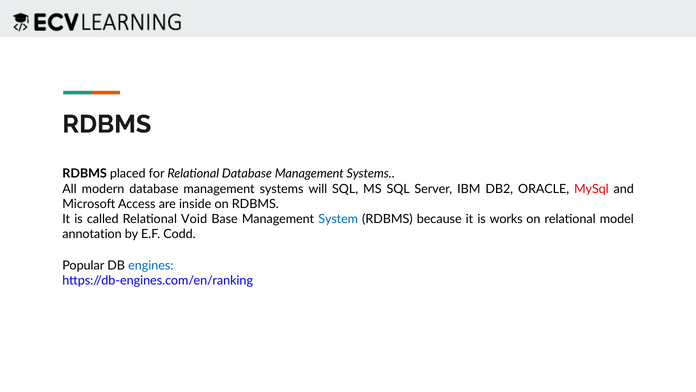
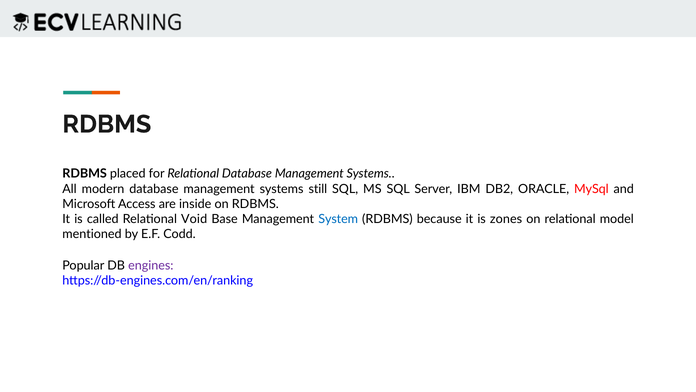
will: will -> still
works: works -> zones
annotation: annotation -> mentioned
engines colour: blue -> purple
